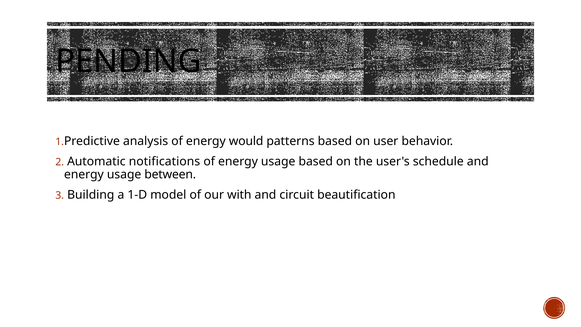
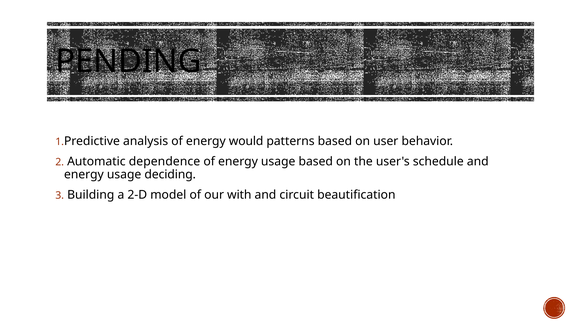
notifications: notifications -> dependence
between: between -> deciding
1-D: 1-D -> 2-D
